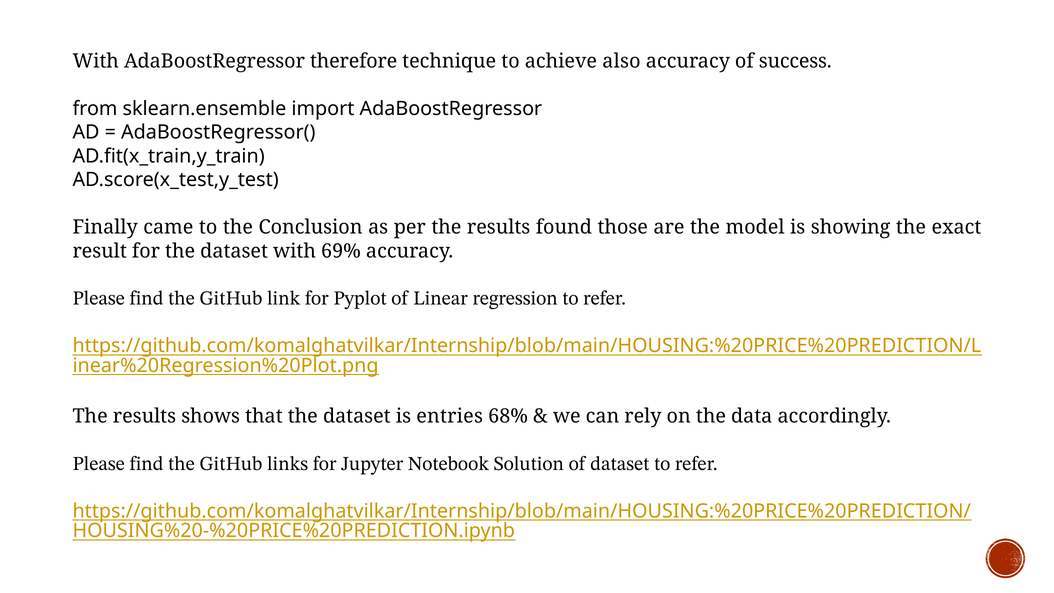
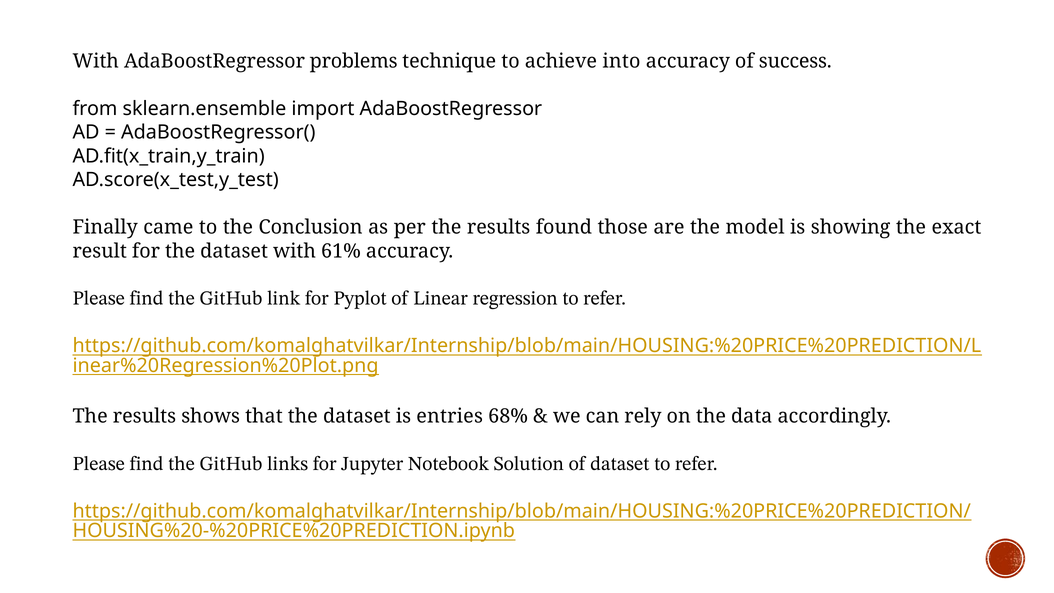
therefore: therefore -> problems
also: also -> into
69%: 69% -> 61%
